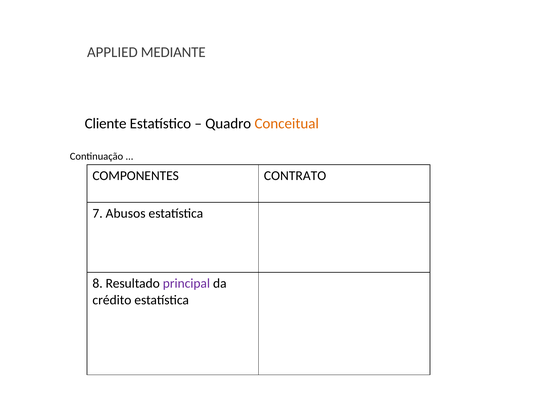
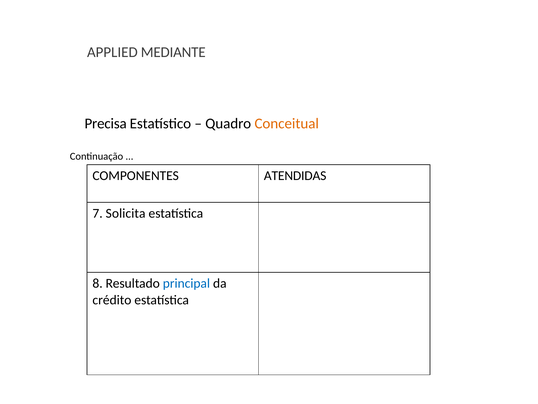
Cliente: Cliente -> Precisa
CONTRATO: CONTRATO -> ATENDIDAS
Abusos: Abusos -> Solicita
principal colour: purple -> blue
